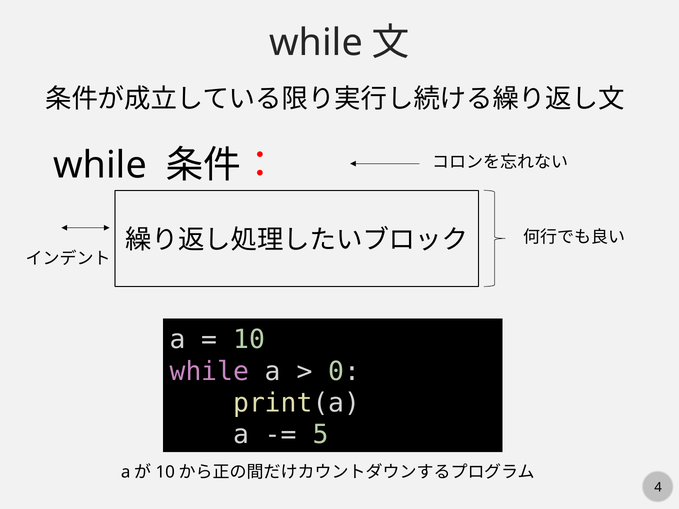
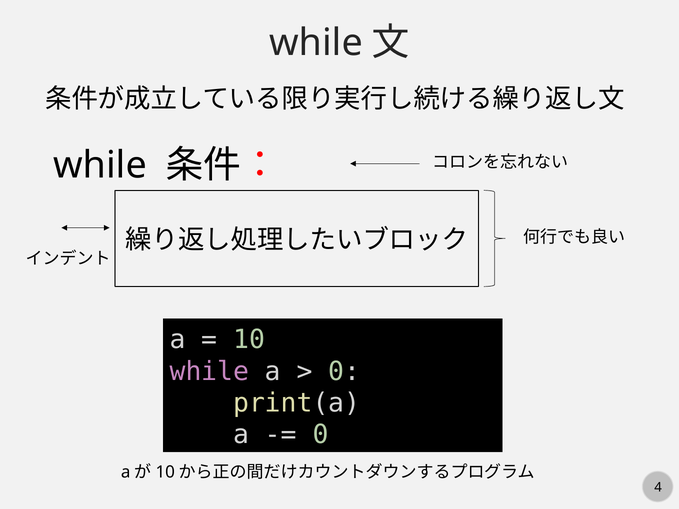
5 at (320, 435): 5 -> 0
